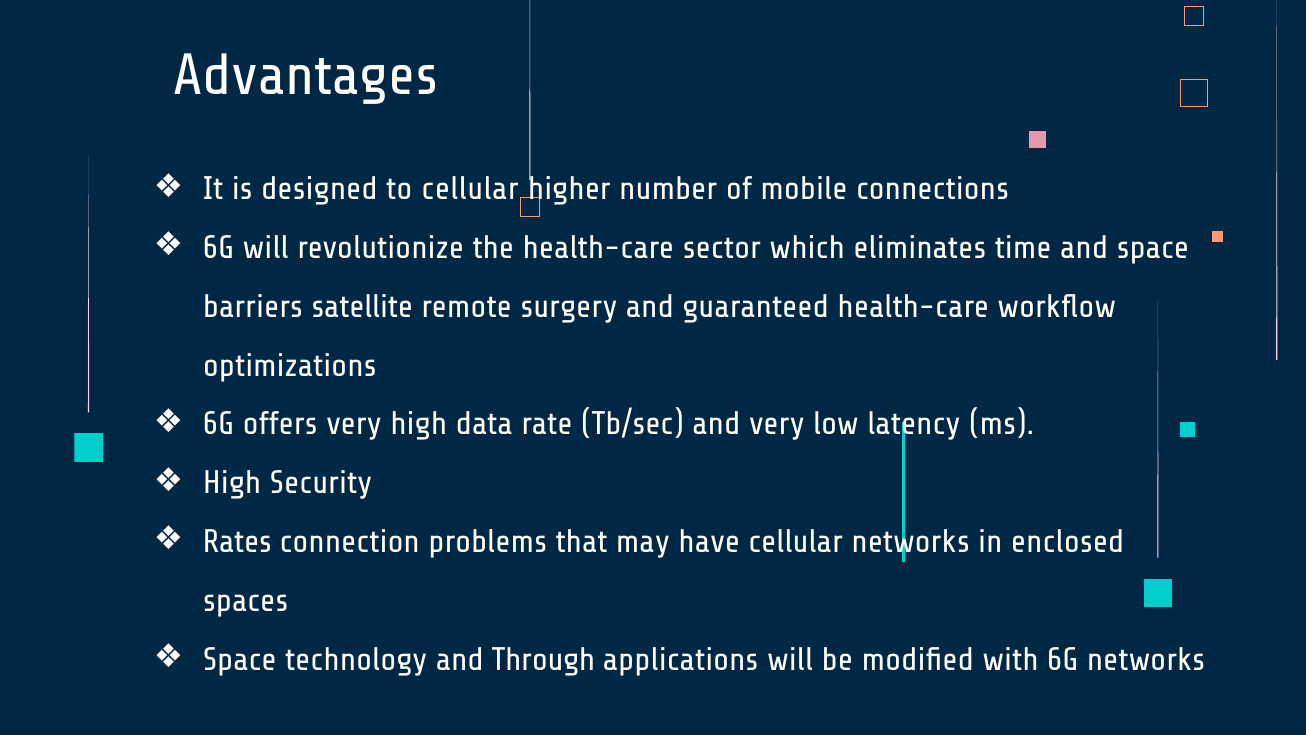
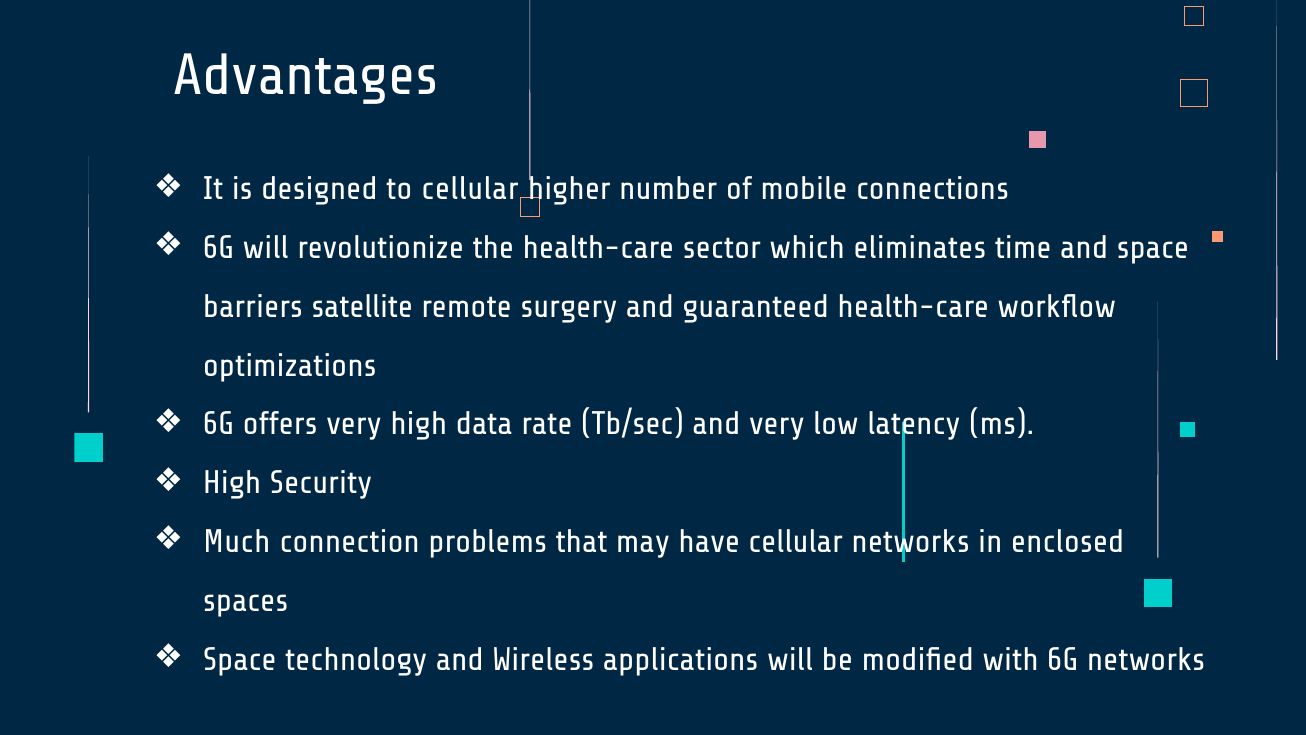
Rates: Rates -> Much
Through: Through -> Wireless
